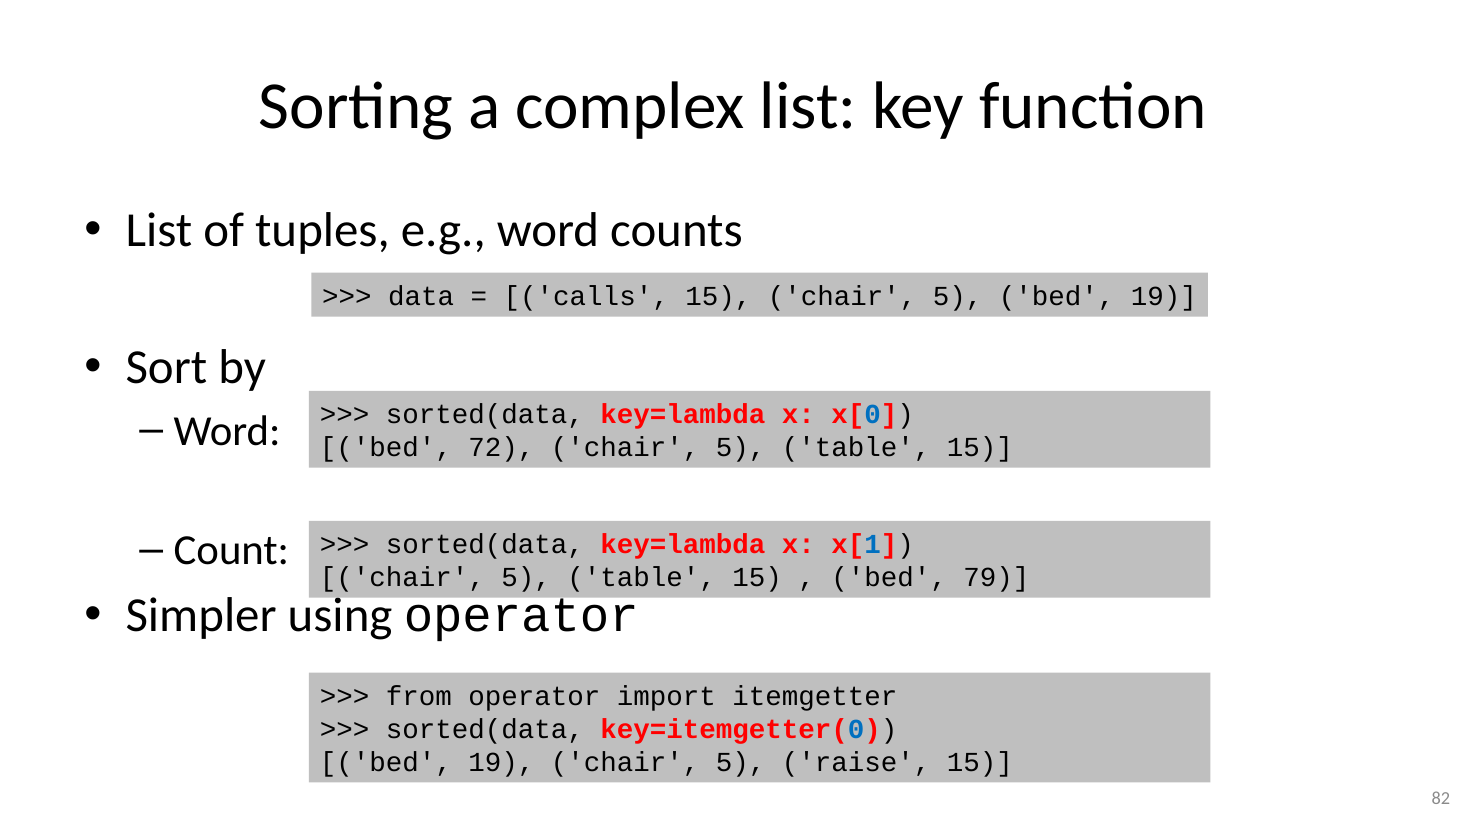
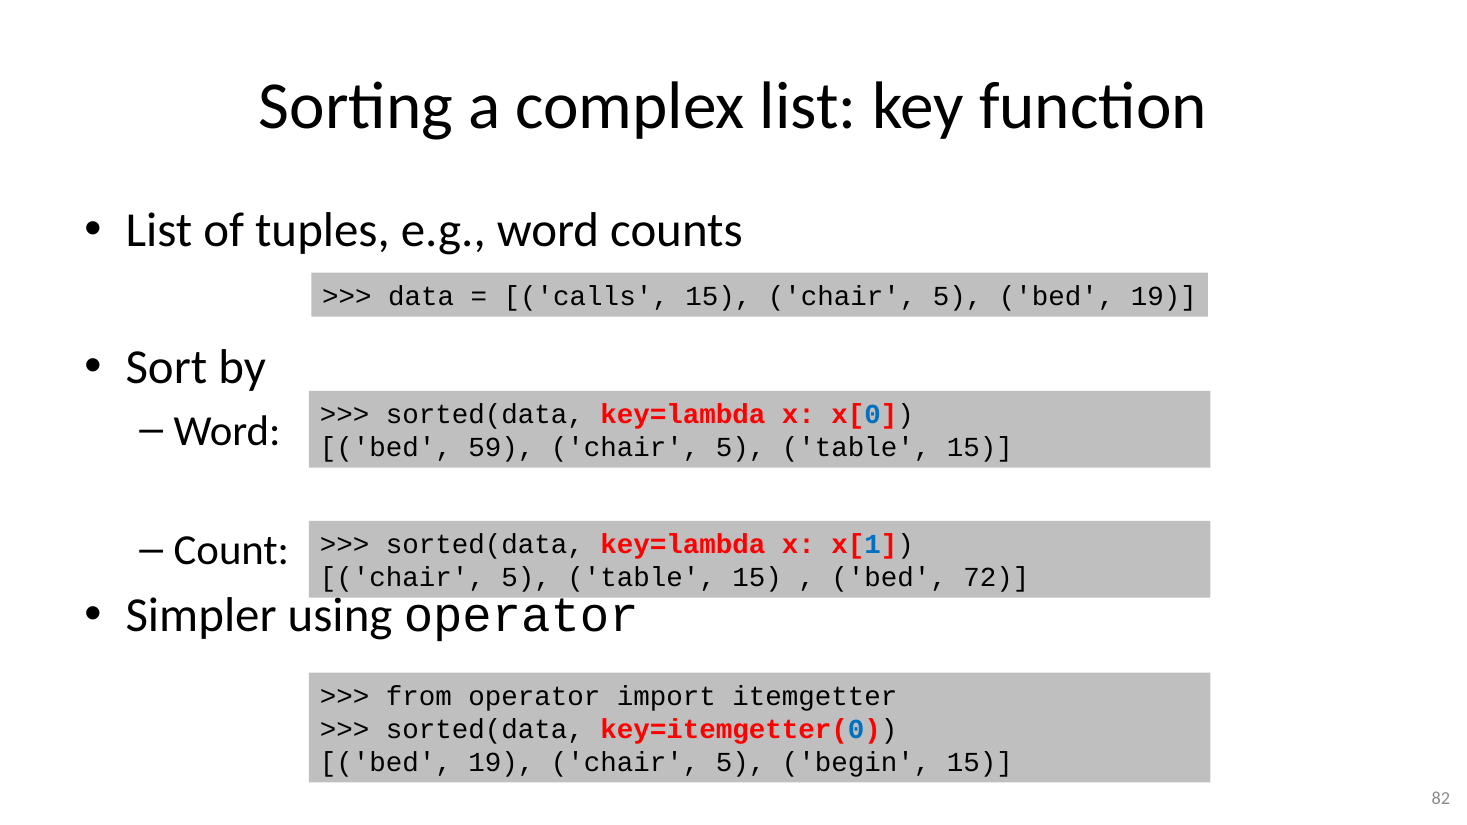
72: 72 -> 59
79: 79 -> 72
raise: raise -> begin
